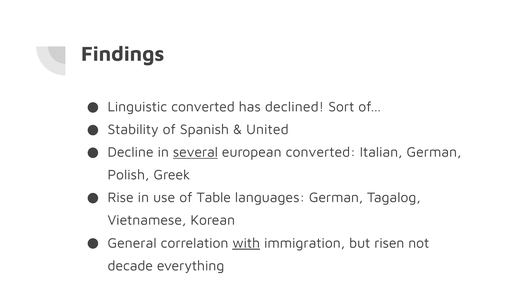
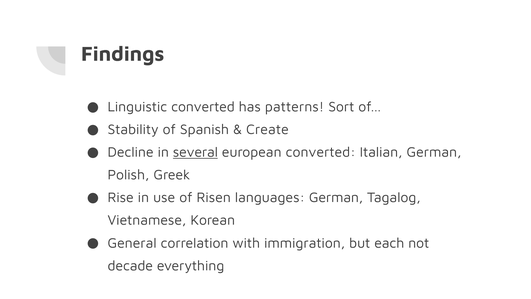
declined: declined -> patterns
United: United -> Create
Table: Table -> Risen
with underline: present -> none
risen: risen -> each
